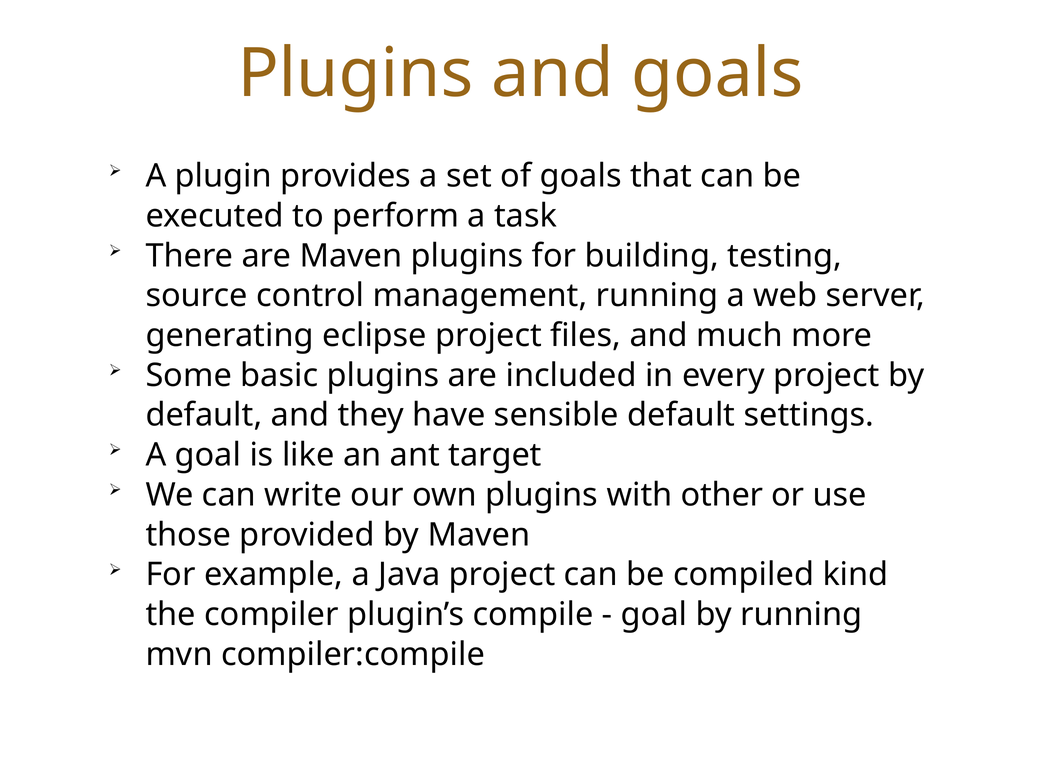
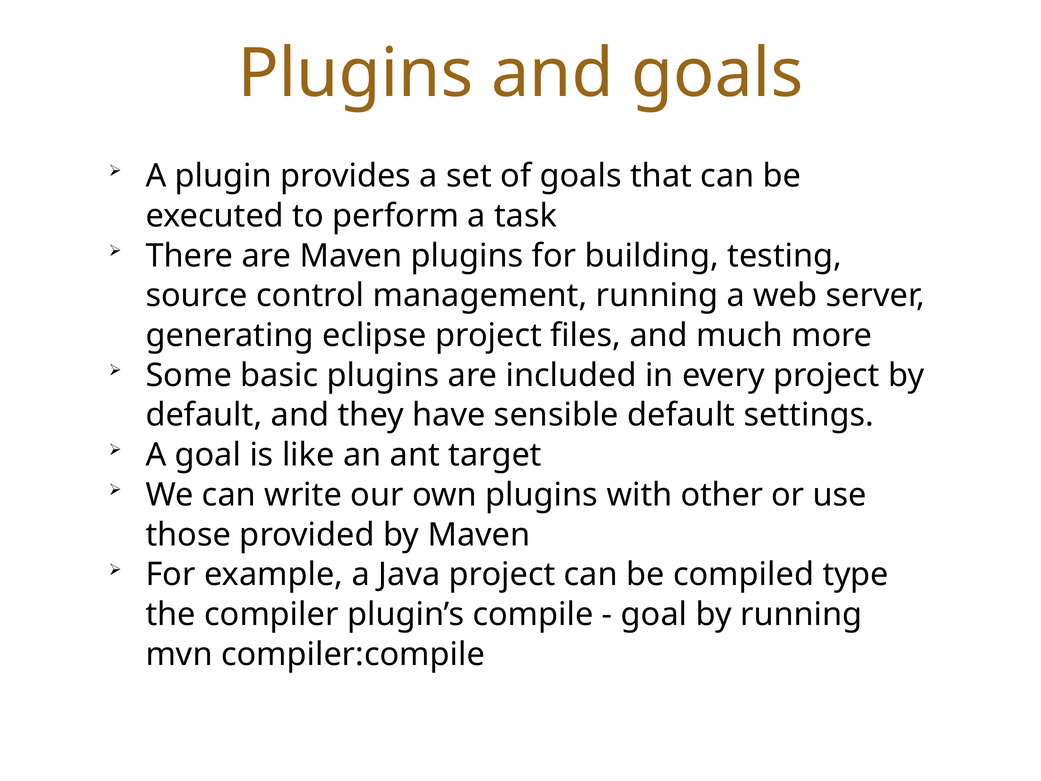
kind: kind -> type
